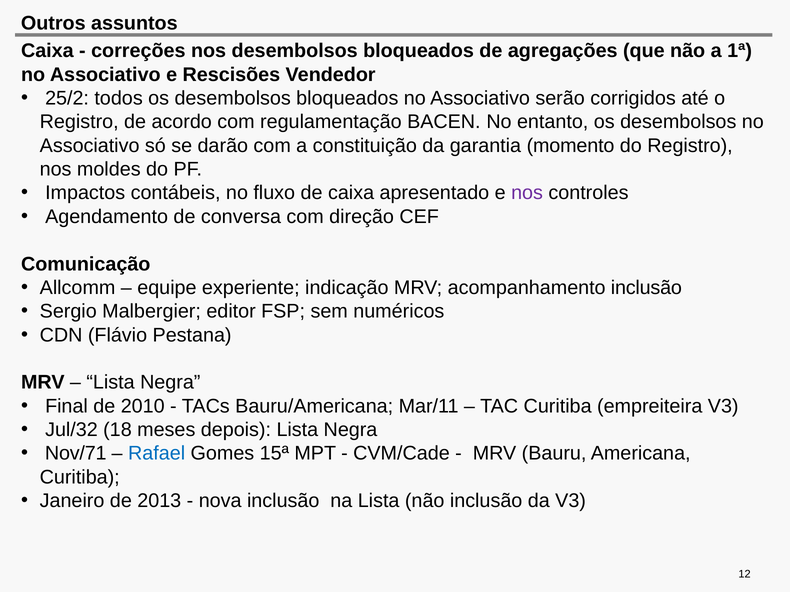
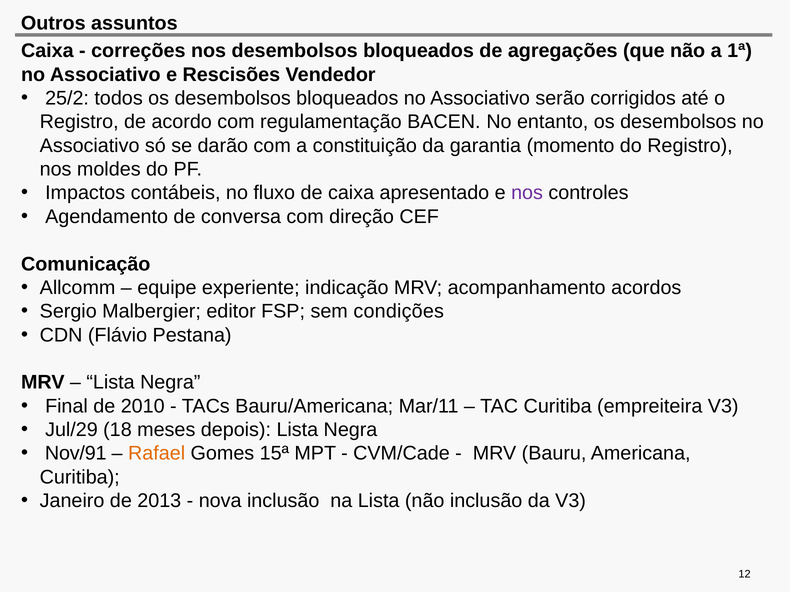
acompanhamento inclusão: inclusão -> acordos
numéricos: numéricos -> condições
Jul/32: Jul/32 -> Jul/29
Nov/71: Nov/71 -> Nov/91
Rafael colour: blue -> orange
